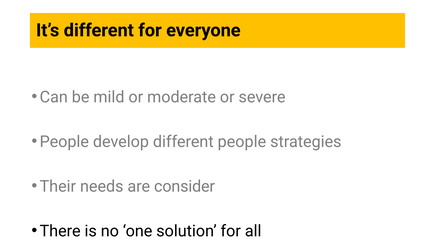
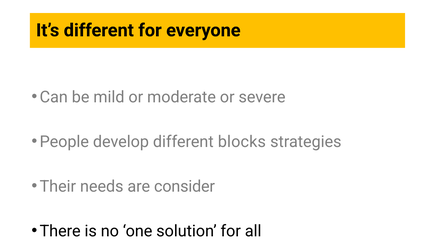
different people: people -> blocks
